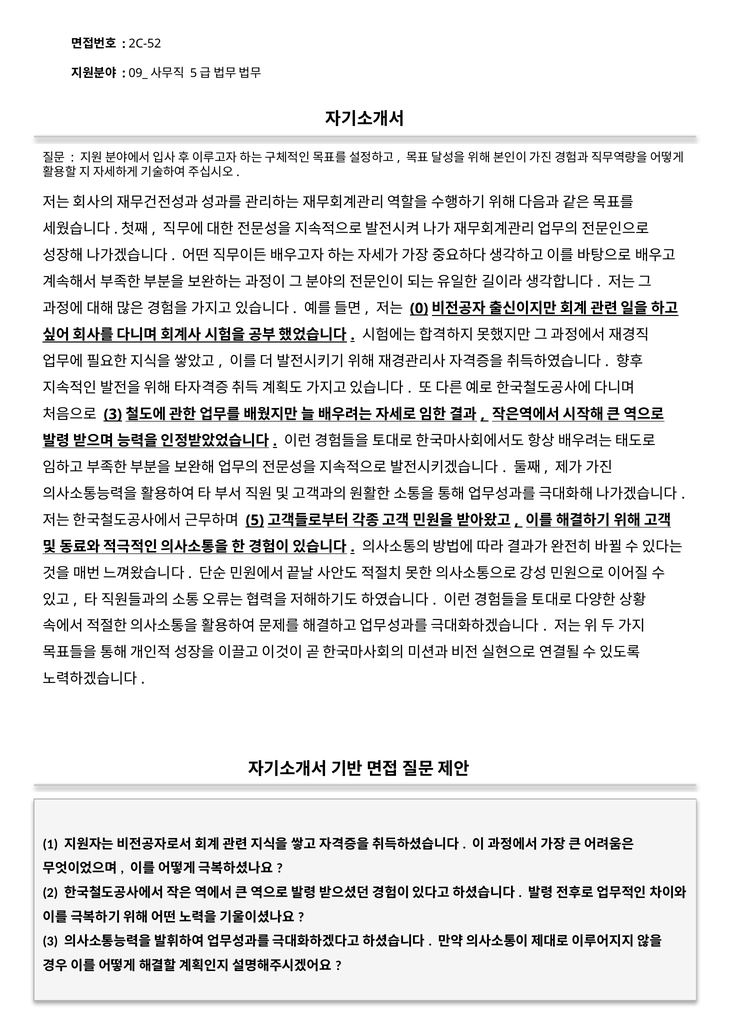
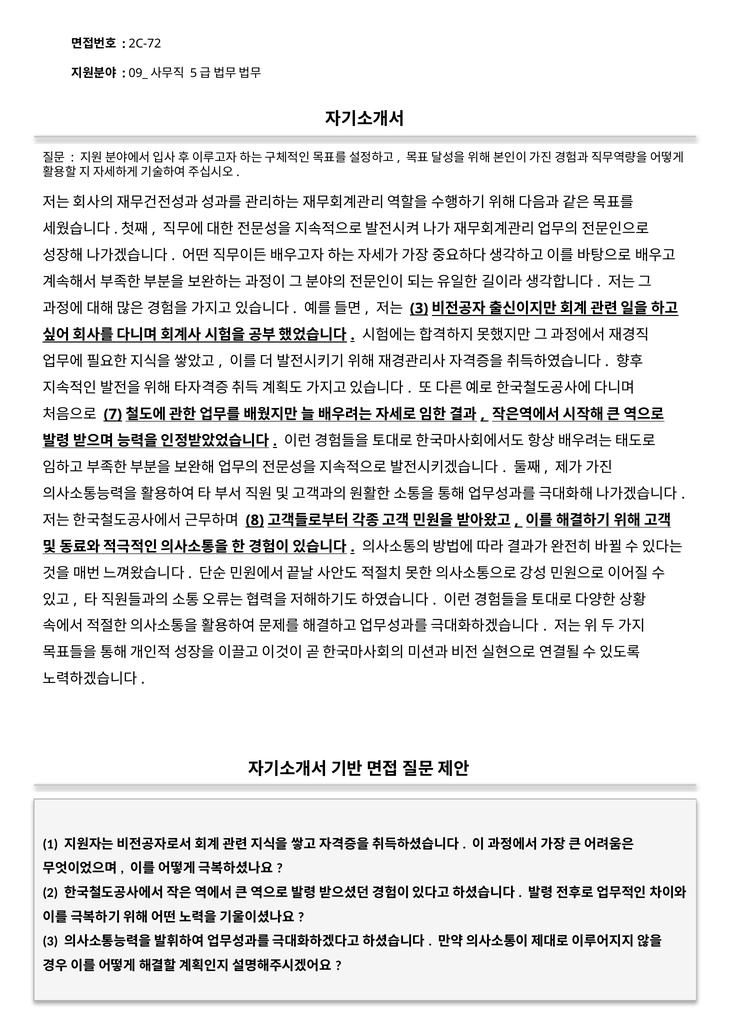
2C-52: 2C-52 -> 2C-72
0 at (419, 309): 0 -> 3
3 at (113, 414): 3 -> 7
5: 5 -> 8
